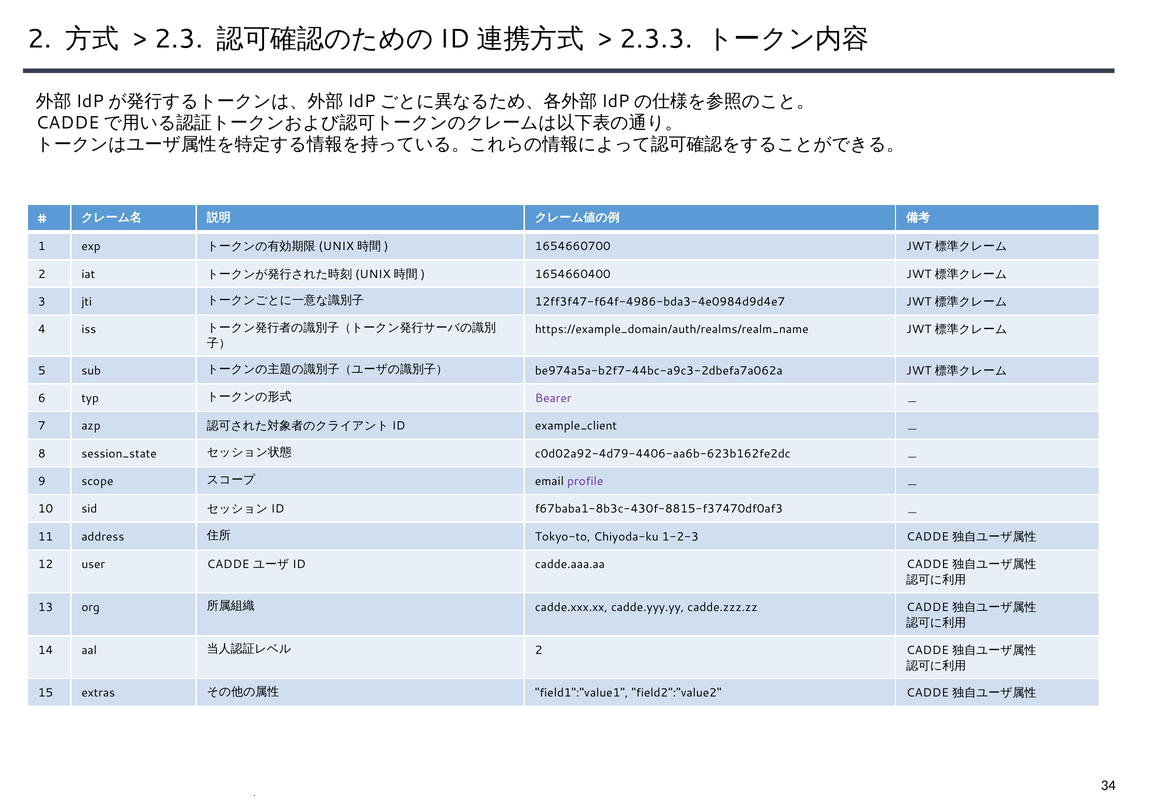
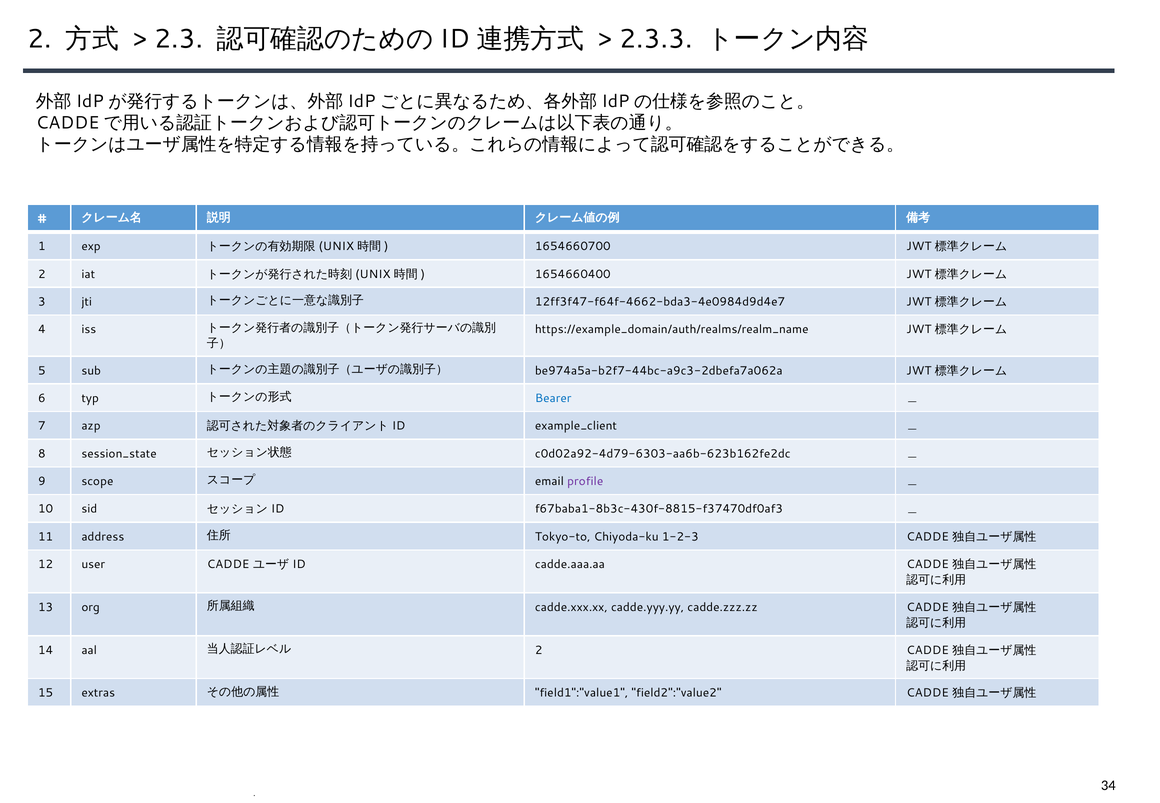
12ff3f47-f64f-4986-bda3-4e0984d9d4e7: 12ff3f47-f64f-4986-bda3-4e0984d9d4e7 -> 12ff3f47-f64f-4662-bda3-4e0984d9d4e7
Bearer colour: purple -> blue
c0d02a92-4d79-4406-aa6b-623b162fe2dc: c0d02a92-4d79-4406-aa6b-623b162fe2dc -> c0d02a92-4d79-6303-aa6b-623b162fe2dc
